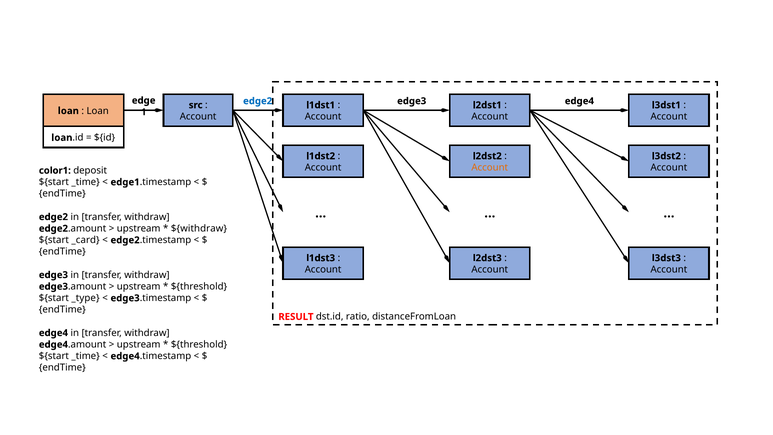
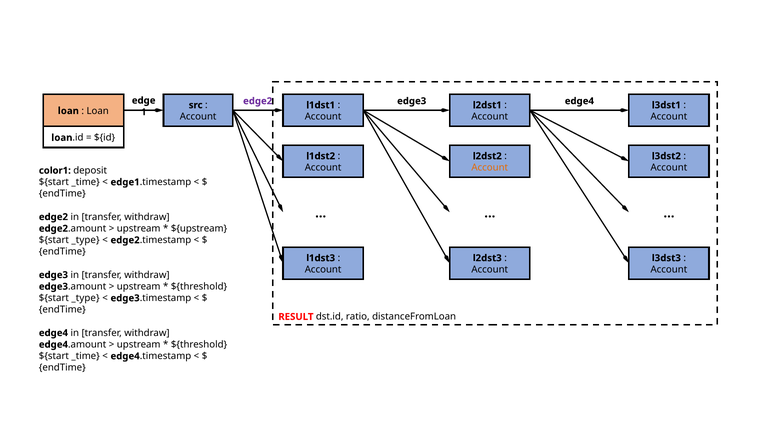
edge2 at (258, 101) colour: blue -> purple
${withdraw: ${withdraw -> ${upstream
_card at (86, 240): _card -> _type
